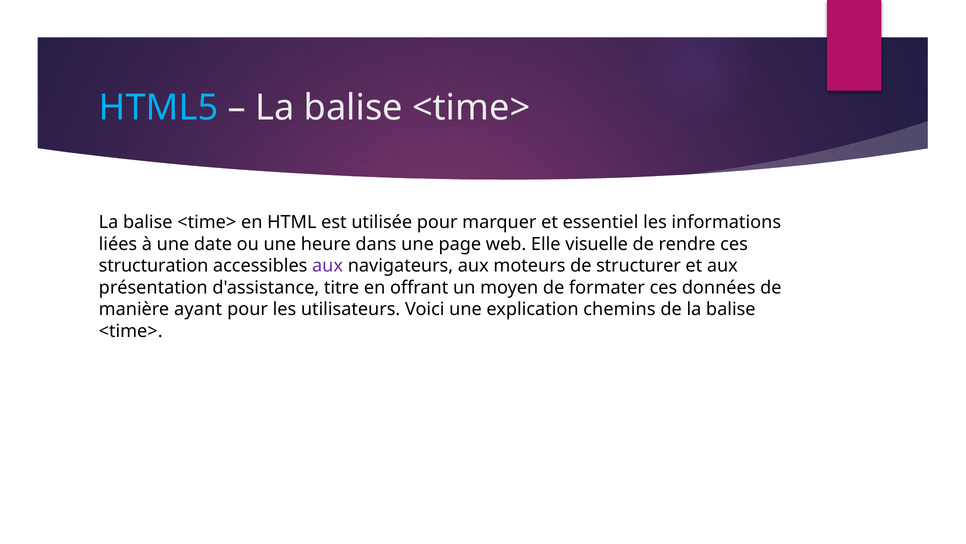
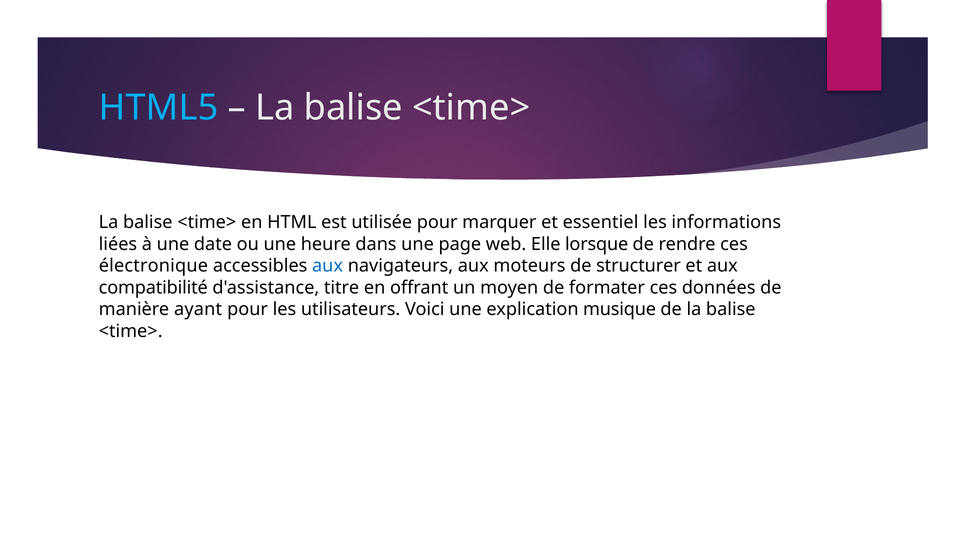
visuelle: visuelle -> lorsque
structuration: structuration -> électronique
aux at (328, 266) colour: purple -> blue
présentation: présentation -> compatibilité
chemins: chemins -> musique
